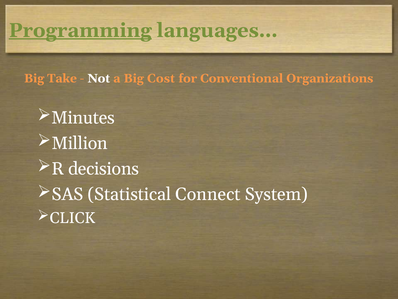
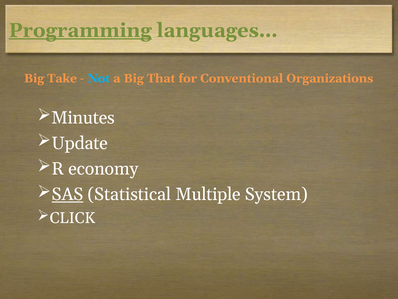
Not colour: white -> light blue
Cost: Cost -> That
Million: Million -> Update
decisions: decisions -> economy
SAS underline: none -> present
Connect: Connect -> Multiple
